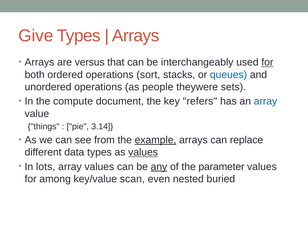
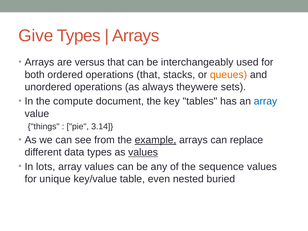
for at (267, 62) underline: present -> none
operations sort: sort -> that
queues colour: blue -> orange
people: people -> always
refers: refers -> tables
any underline: present -> none
parameter: parameter -> sequence
among: among -> unique
scan: scan -> table
